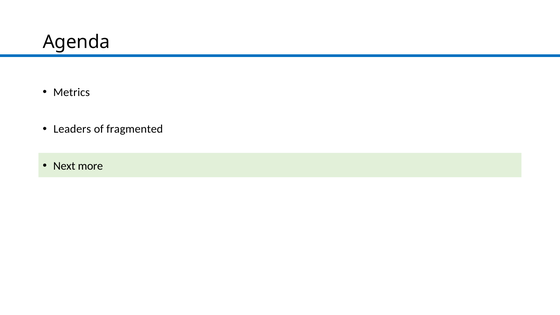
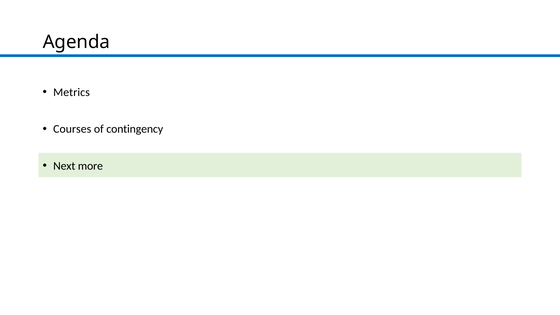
Leaders: Leaders -> Courses
fragmented: fragmented -> contingency
